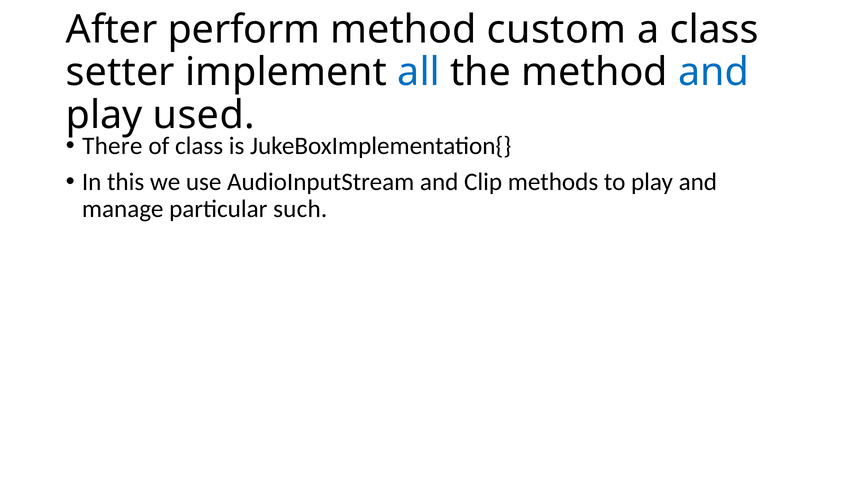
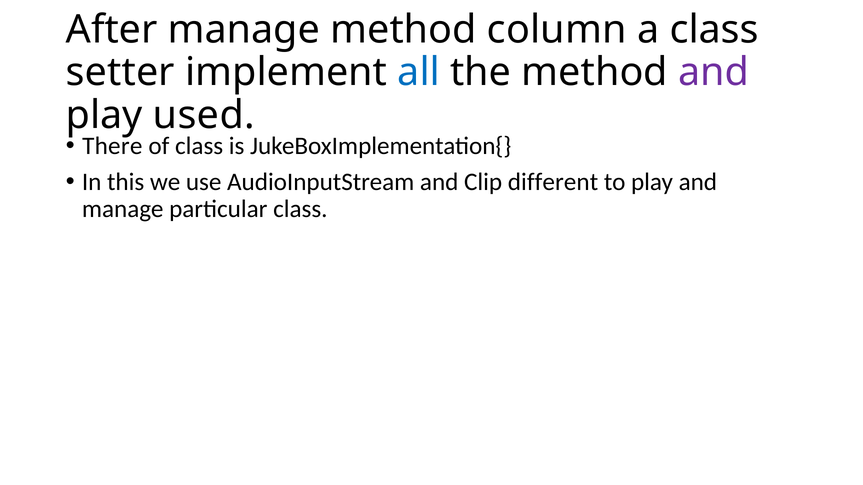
After perform: perform -> manage
custom: custom -> column
and at (714, 72) colour: blue -> purple
methods: methods -> different
particular such: such -> class
